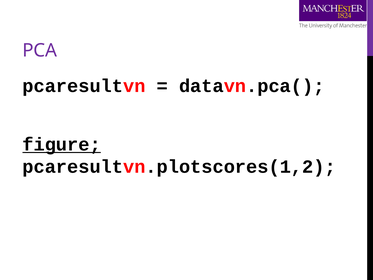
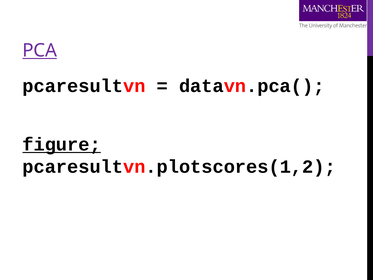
PCA underline: none -> present
